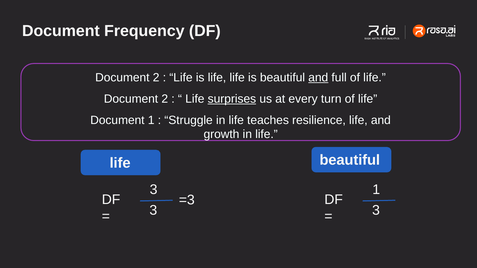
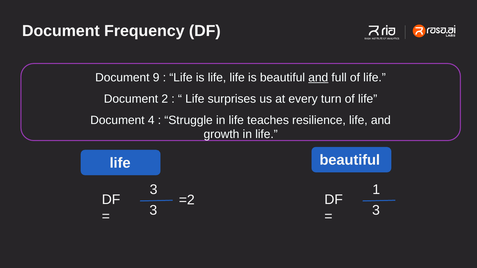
2 at (156, 78): 2 -> 9
surprises underline: present -> none
Document 1: 1 -> 4
=3: =3 -> =2
